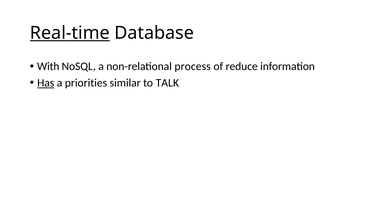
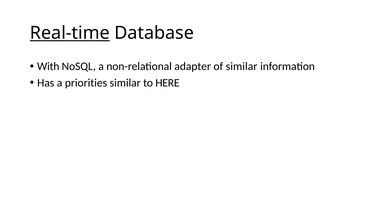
process: process -> adapter
of reduce: reduce -> similar
Has underline: present -> none
TALK: TALK -> HERE
